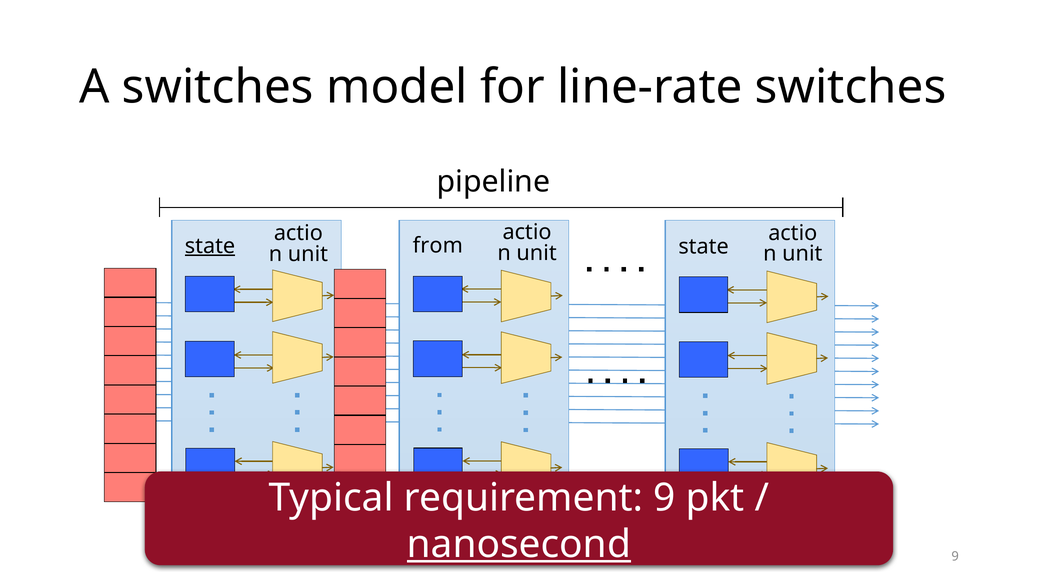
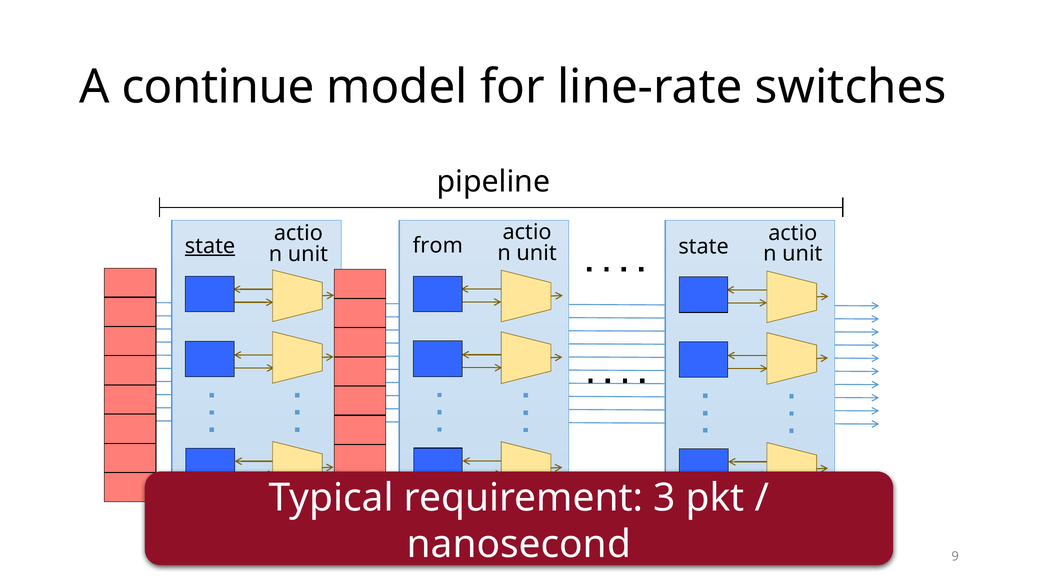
A switches: switches -> continue
9 at (665, 498): 9 -> 3
nanosecond underline: present -> none
